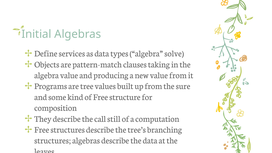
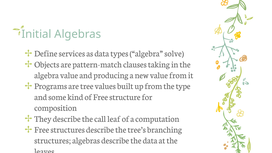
sure: sure -> type
still: still -> leaf
